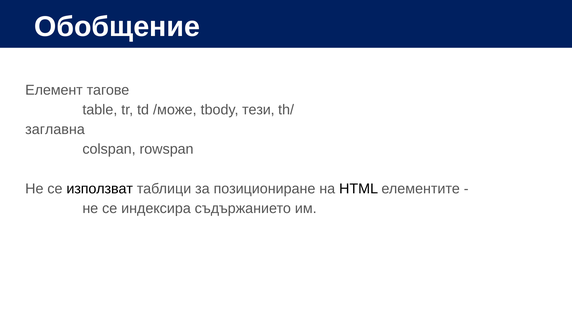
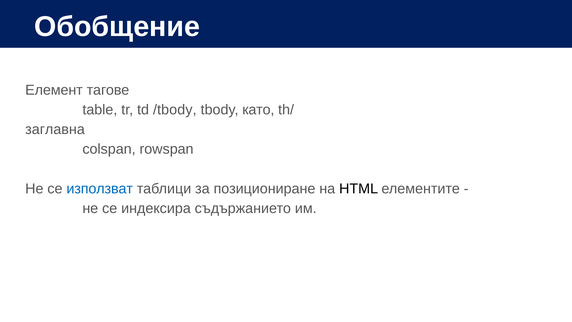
/може: /може -> /tbody
тези: тези -> като
използват colour: black -> blue
